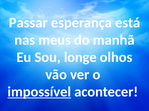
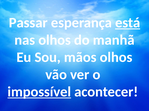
está underline: none -> present
nas meus: meus -> olhos
longe: longe -> mãos
